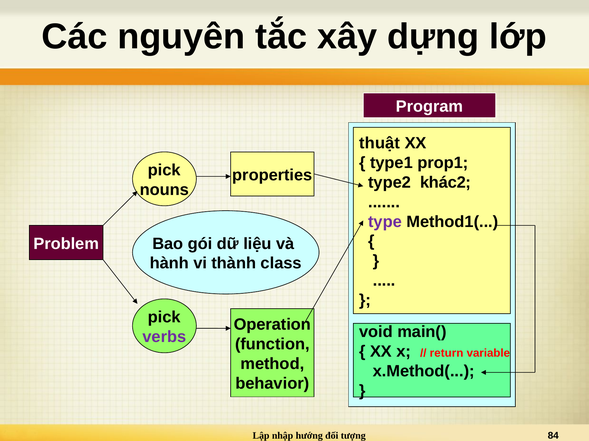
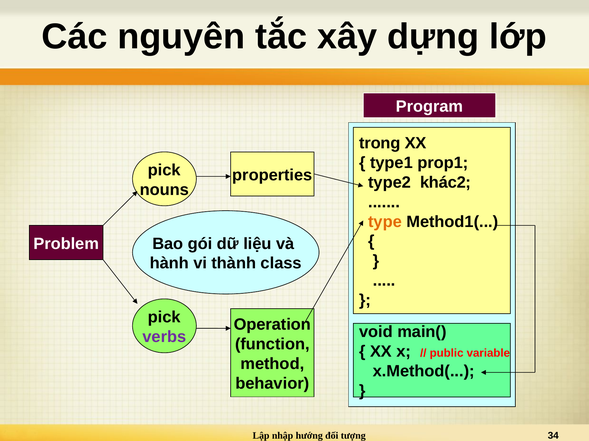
thuật: thuật -> trong
type colour: purple -> orange
return: return -> public
84: 84 -> 34
